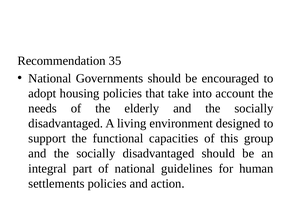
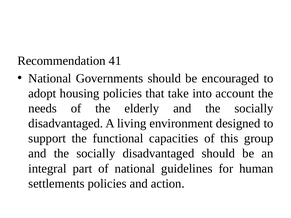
35: 35 -> 41
